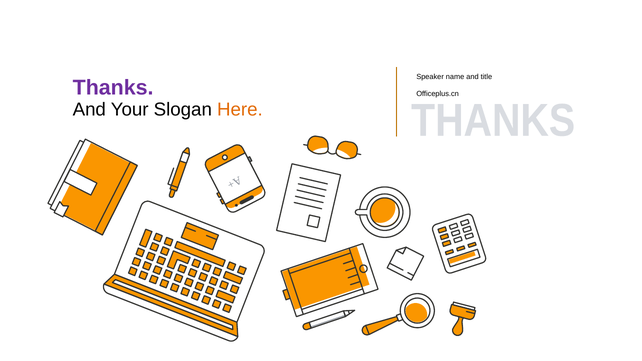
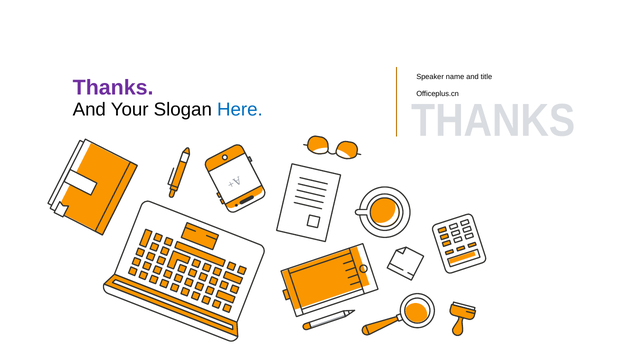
Here colour: orange -> blue
